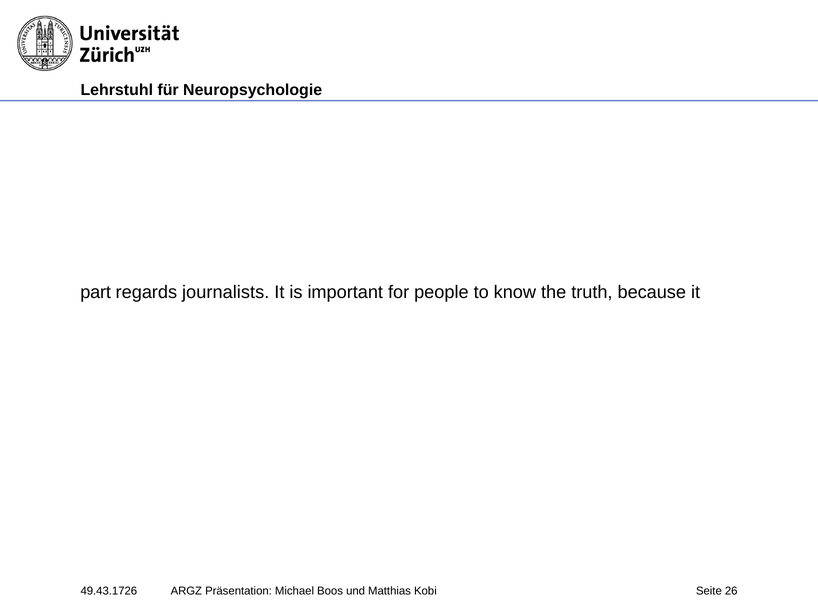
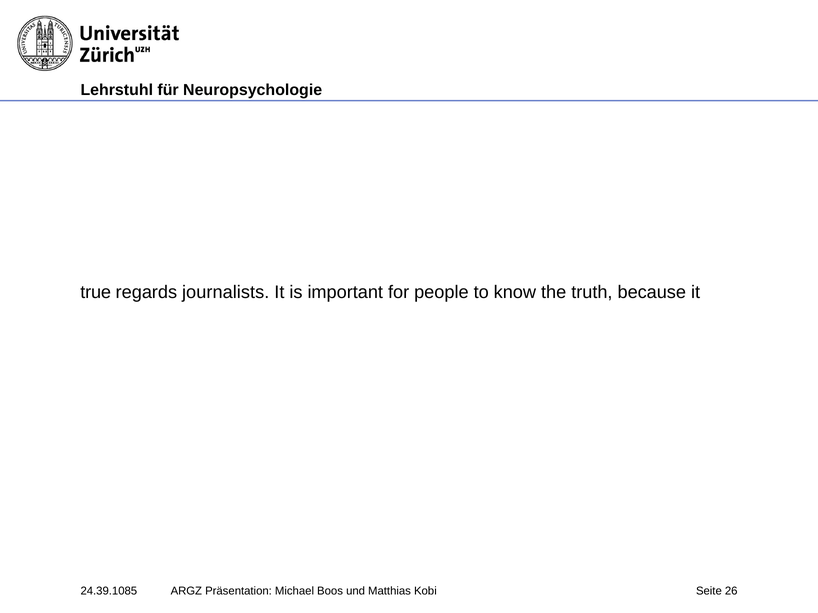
part: part -> true
49.43.1726: 49.43.1726 -> 24.39.1085
